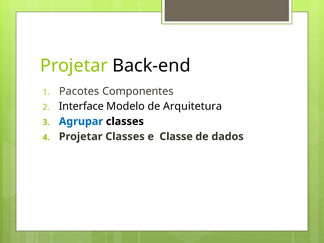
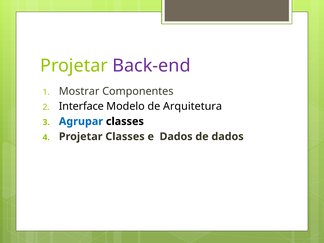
Back-end colour: black -> purple
Pacotes: Pacotes -> Mostrar
e Classe: Classe -> Dados
